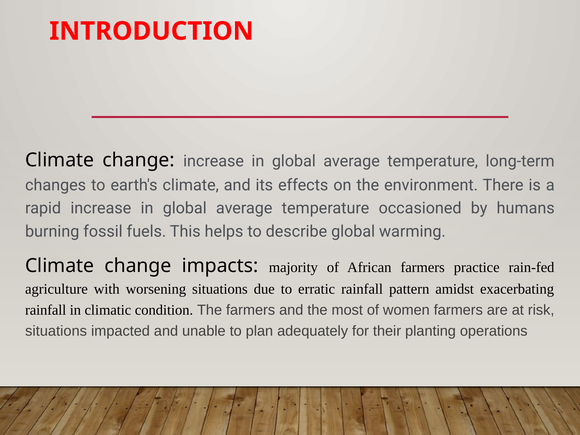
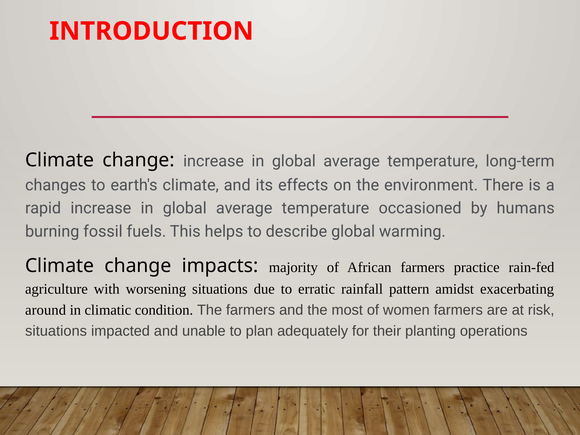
rainfall at (46, 310): rainfall -> around
